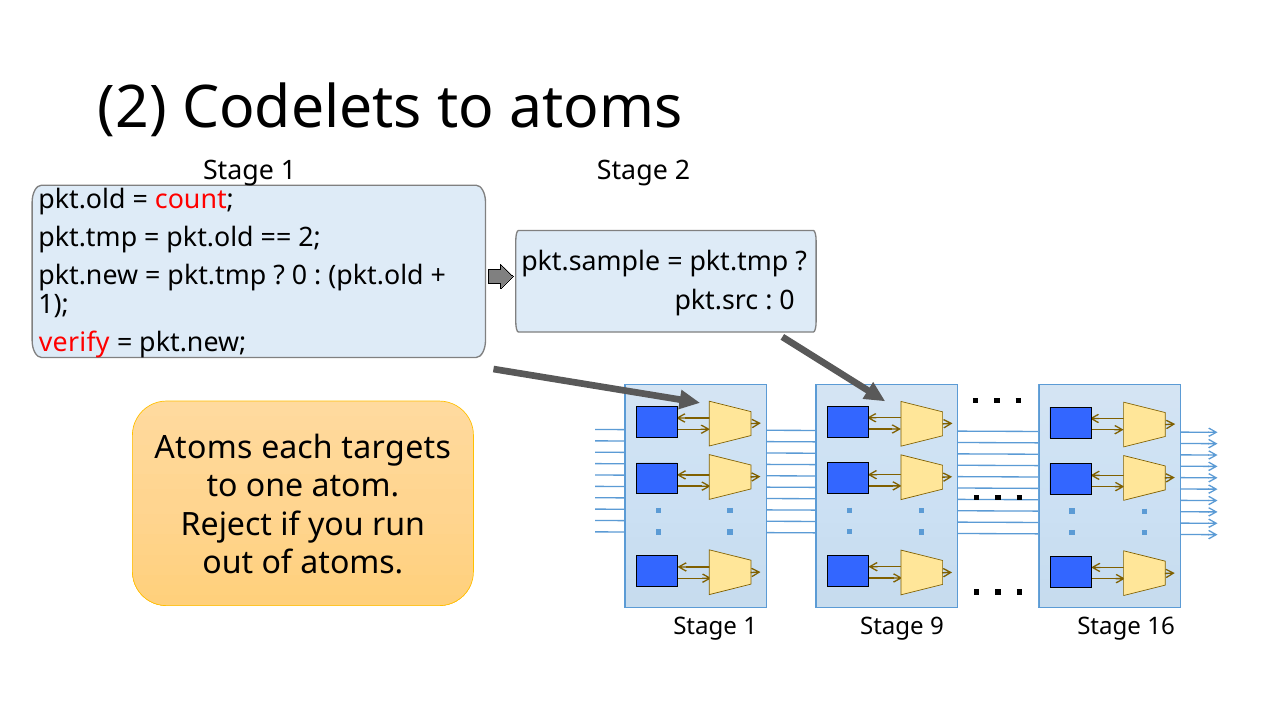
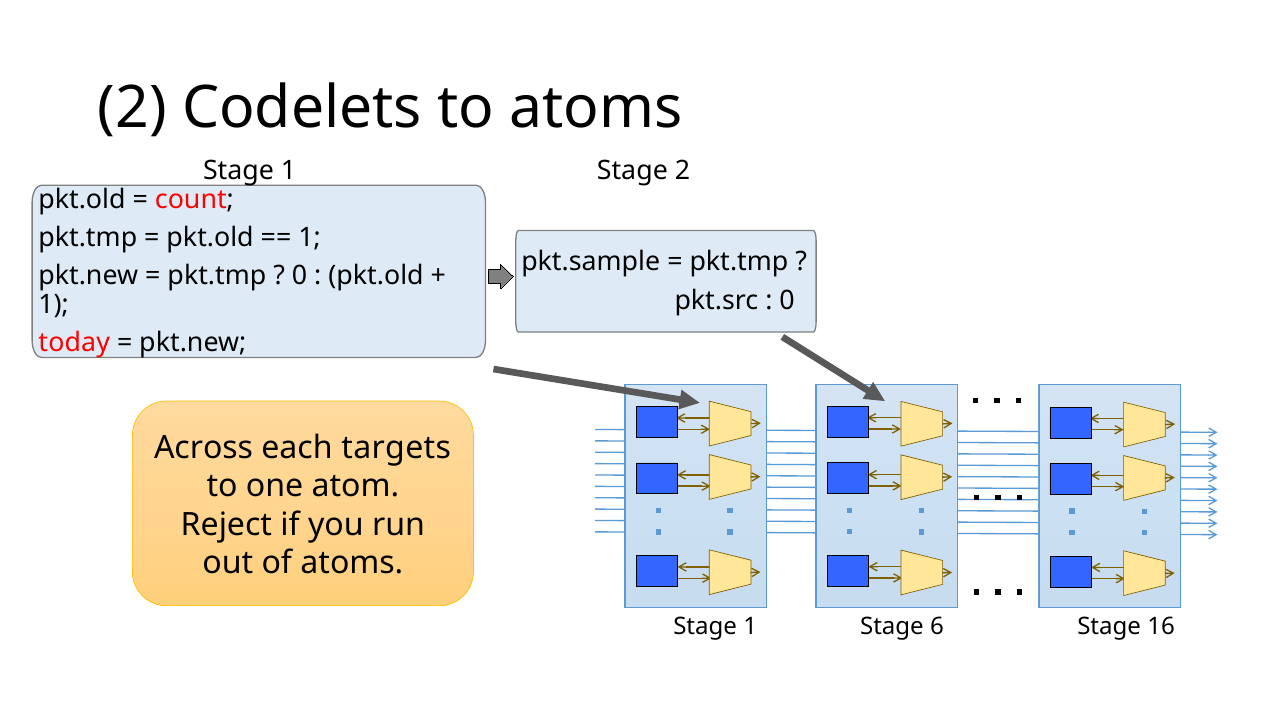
2 at (310, 238): 2 -> 1
verify: verify -> today
Atoms at (203, 448): Atoms -> Across
9: 9 -> 6
